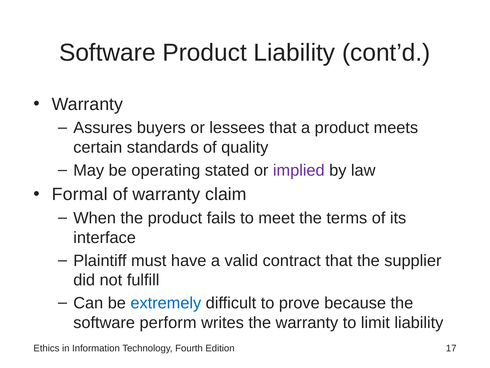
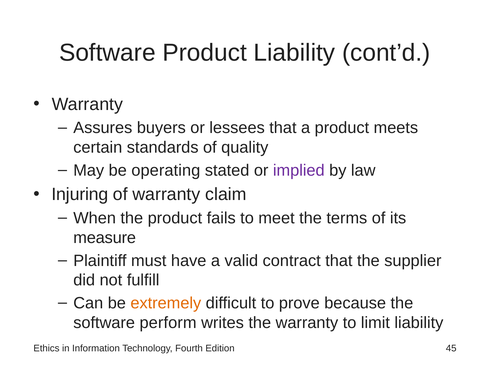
Formal: Formal -> Injuring
interface: interface -> measure
extremely colour: blue -> orange
17: 17 -> 45
